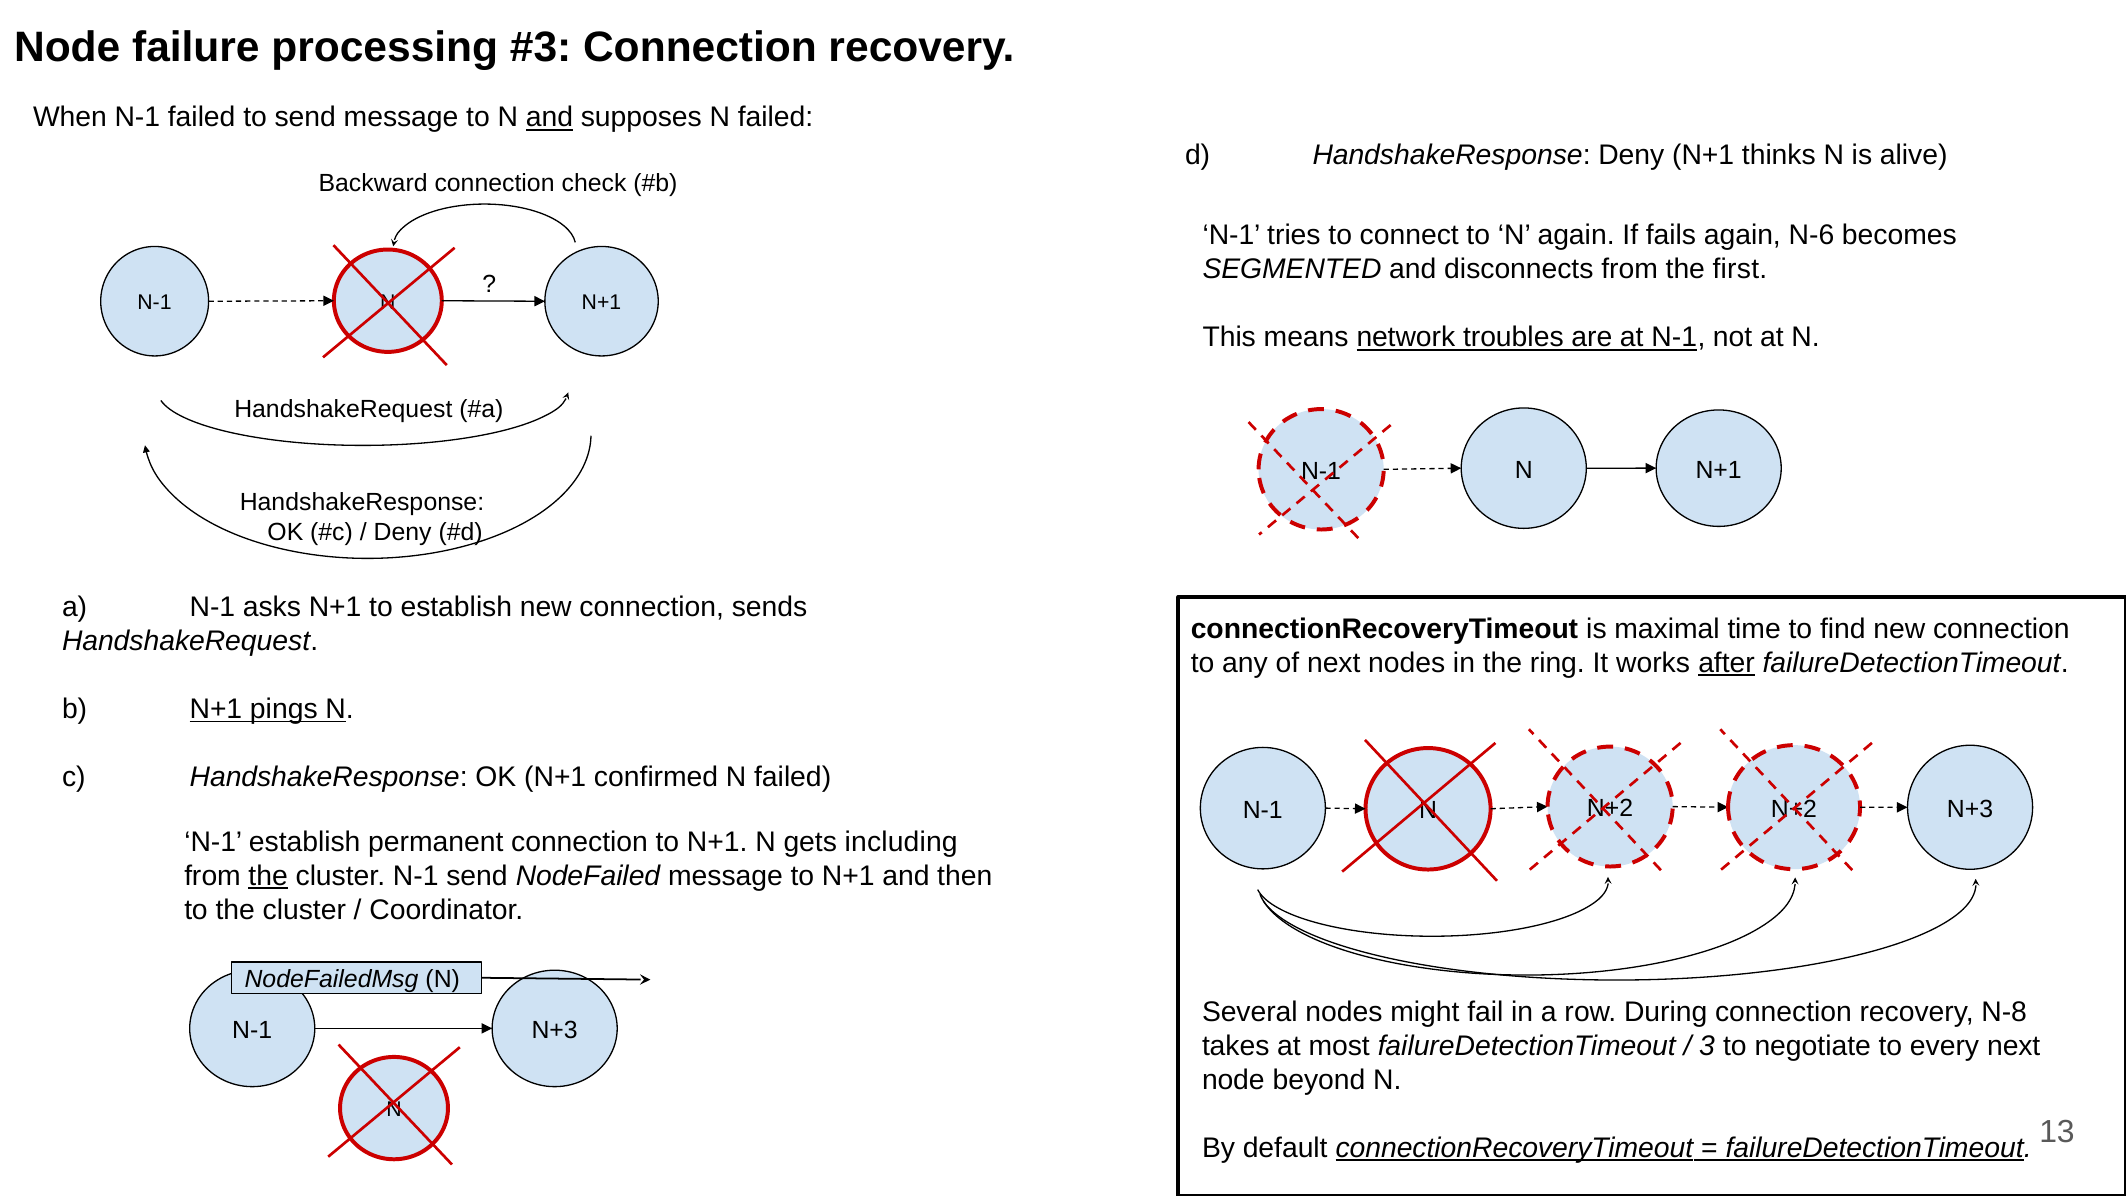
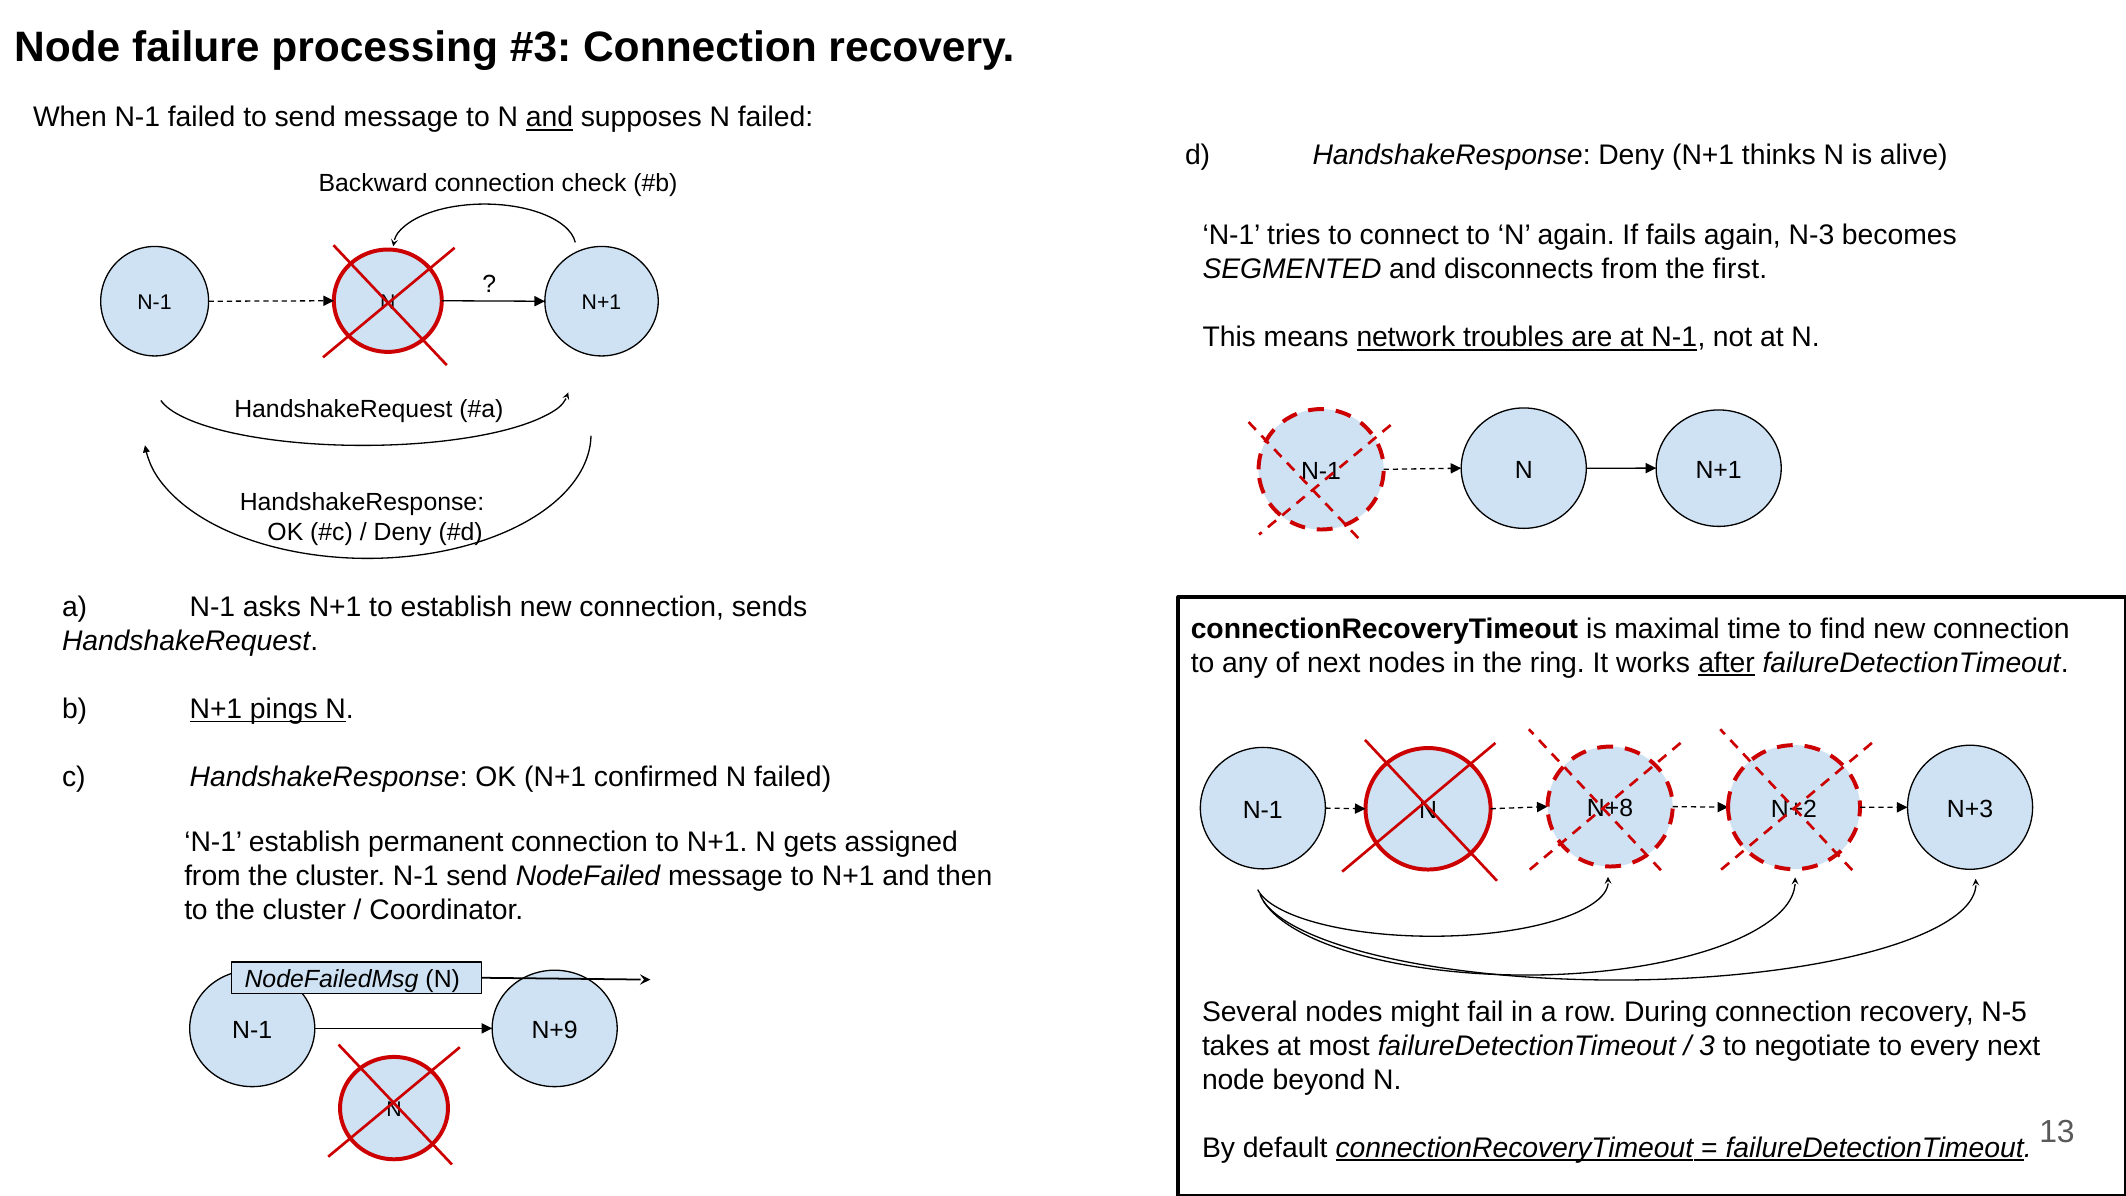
N-6: N-6 -> N-3
N N+2: N+2 -> N+8
including: including -> assigned
the at (268, 876) underline: present -> none
N-8: N-8 -> N-5
N+3 at (555, 1030): N+3 -> N+9
